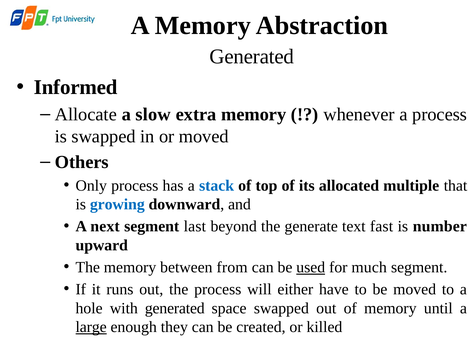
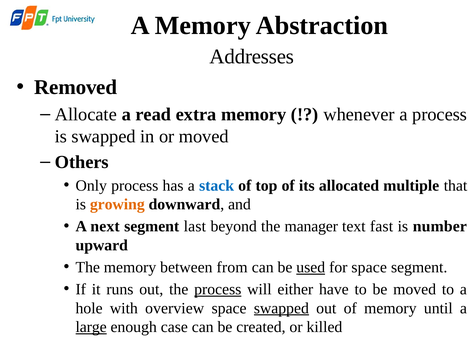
Generated at (252, 57): Generated -> Addresses
Informed: Informed -> Removed
slow: slow -> read
growing colour: blue -> orange
generate: generate -> manager
for much: much -> space
process at (218, 289) underline: none -> present
with generated: generated -> overview
swapped at (281, 308) underline: none -> present
they: they -> case
